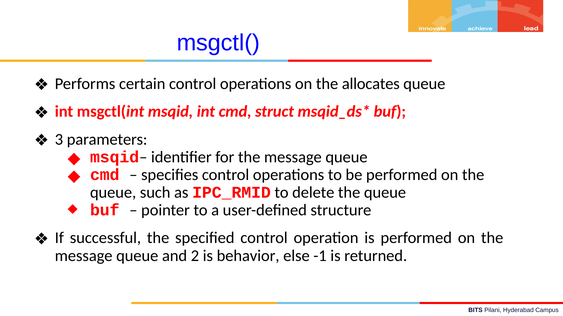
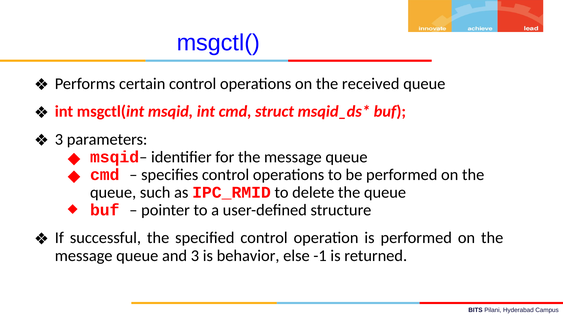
allocates: allocates -> received
and 2: 2 -> 3
